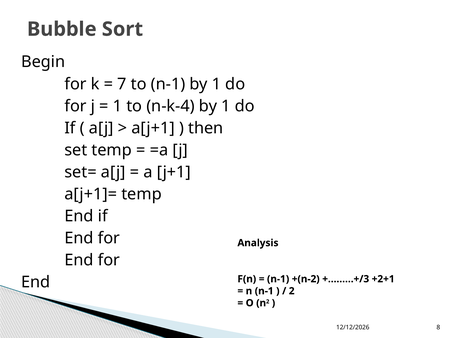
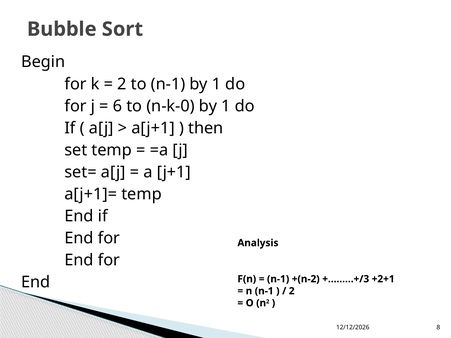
7 at (122, 84): 7 -> 2
1 at (117, 106): 1 -> 6
n-k-4: n-k-4 -> n-k-0
